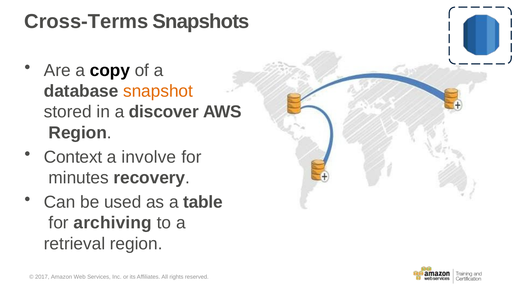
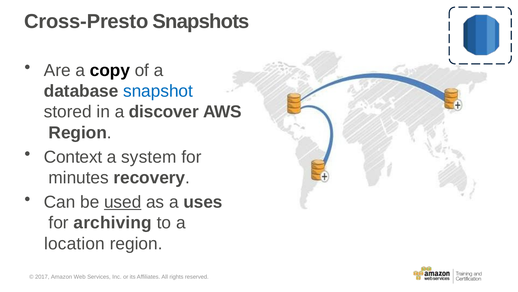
Cross-Terms: Cross-Terms -> Cross-Presto
snapshot colour: orange -> blue
involve: involve -> system
used underline: none -> present
table: table -> uses
retrieval: retrieval -> location
